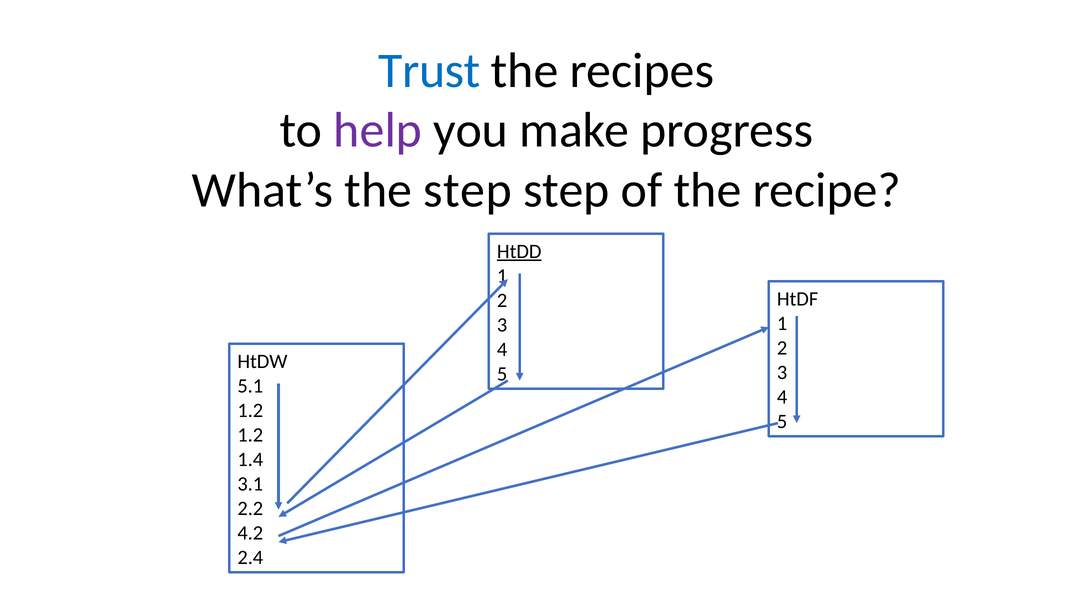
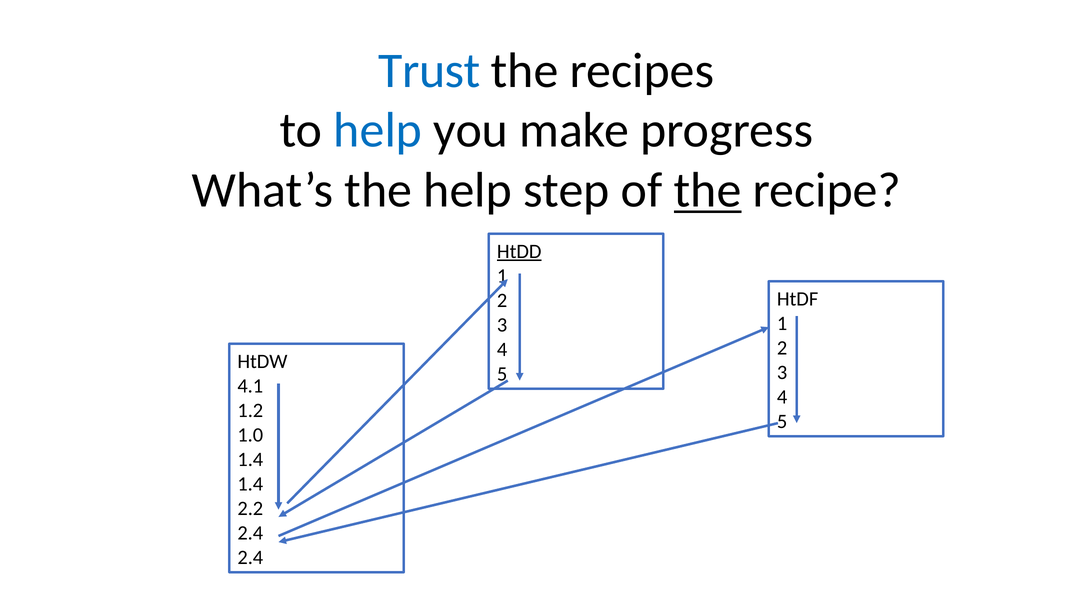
help at (378, 131) colour: purple -> blue
the step: step -> help
the at (708, 190) underline: none -> present
5.1: 5.1 -> 4.1
1.2 at (250, 435): 1.2 -> 1.0
3.1 at (250, 484): 3.1 -> 1.4
4.2 at (250, 533): 4.2 -> 2.4
